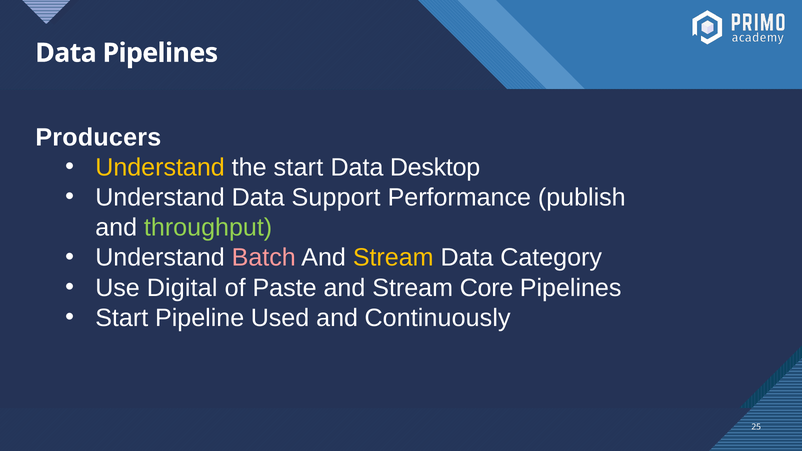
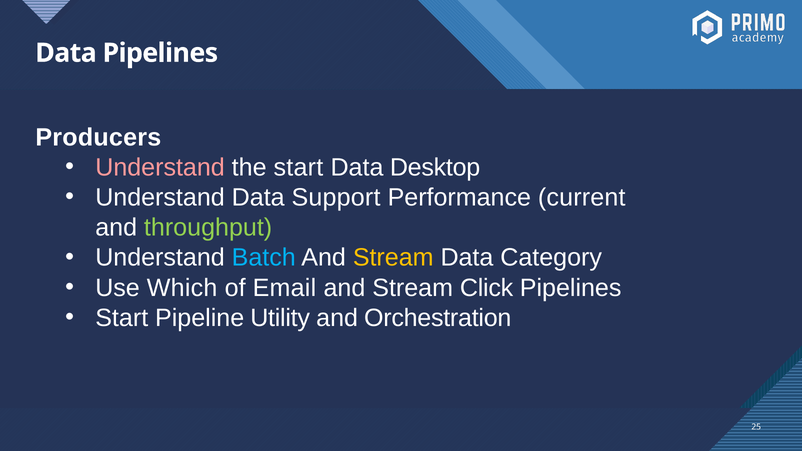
Understand at (160, 168) colour: yellow -> pink
publish: publish -> current
Batch colour: pink -> light blue
Digital: Digital -> Which
Paste: Paste -> Email
Stream Core: Core -> Click
Used: Used -> Utility
Continuously: Continuously -> Orchestration
